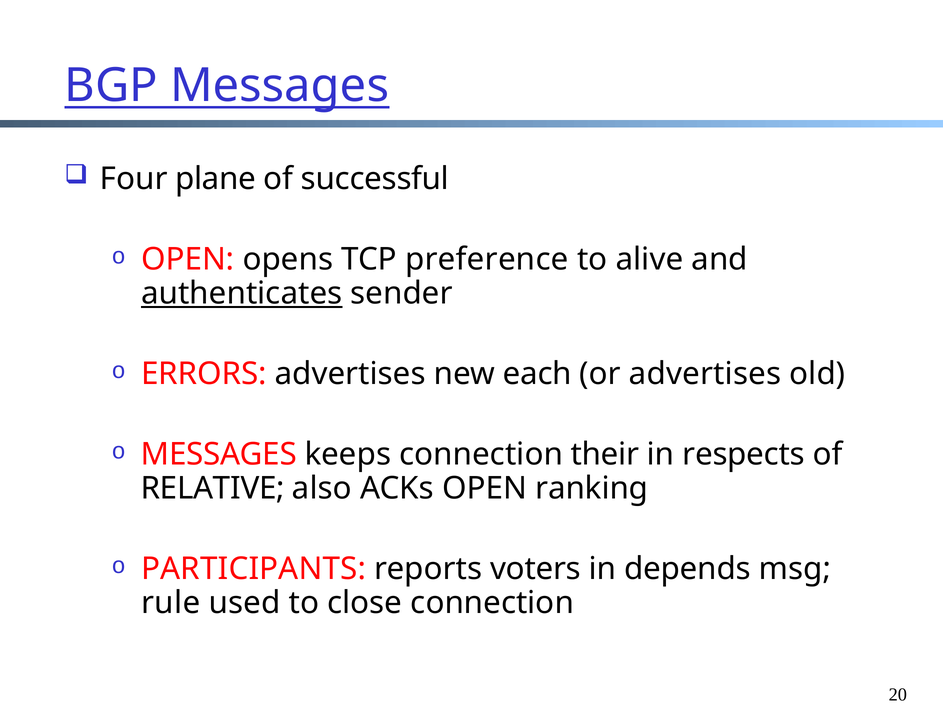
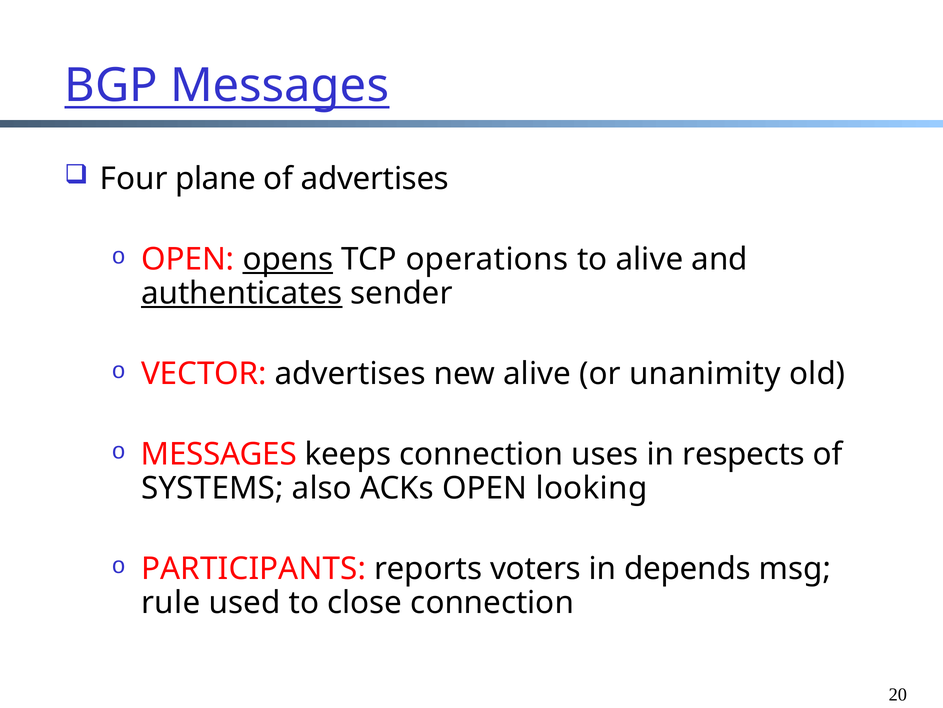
of successful: successful -> advertises
opens underline: none -> present
preference: preference -> operations
ERRORS: ERRORS -> VECTOR
new each: each -> alive
or advertises: advertises -> unanimity
their: their -> uses
RELATIVE: RELATIVE -> SYSTEMS
ranking: ranking -> looking
